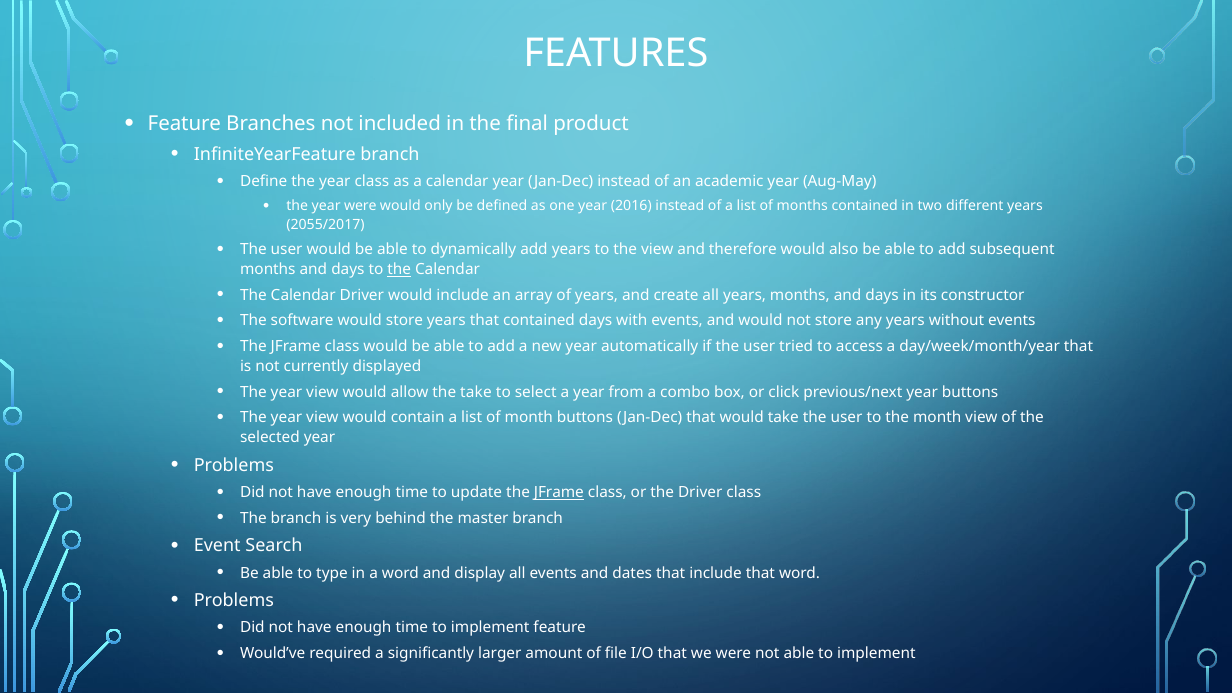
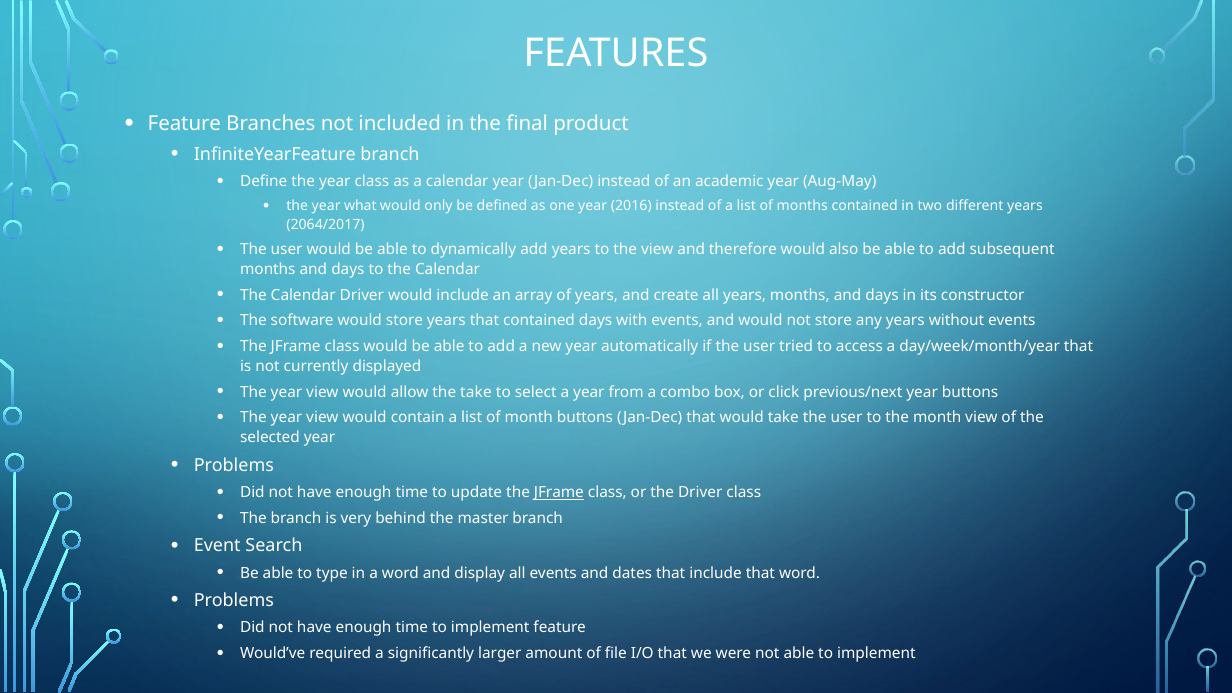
year were: were -> what
2055/2017: 2055/2017 -> 2064/2017
the at (399, 270) underline: present -> none
